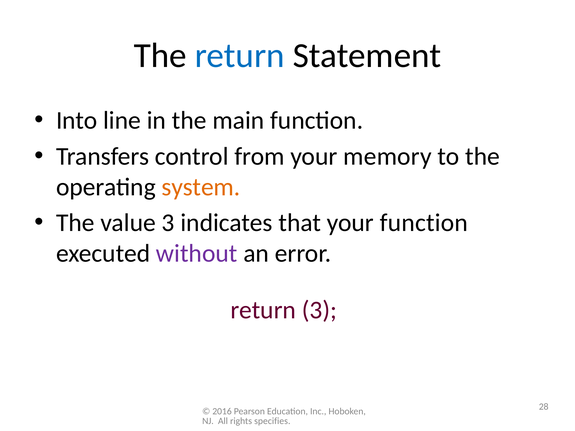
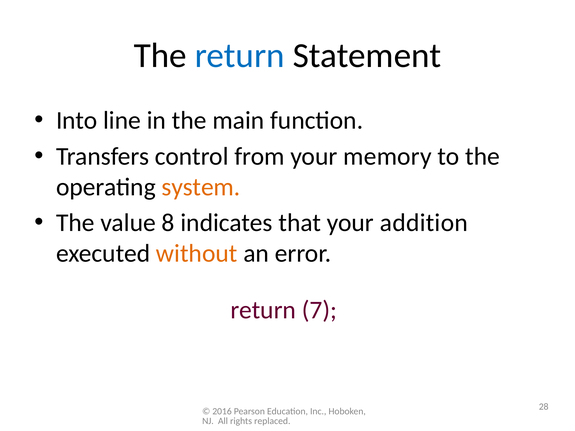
value 3: 3 -> 8
your function: function -> addition
without colour: purple -> orange
return 3: 3 -> 7
specifies: specifies -> replaced
